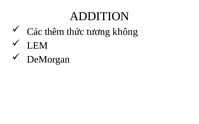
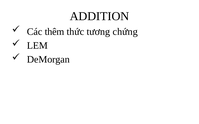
không: không -> chứng
